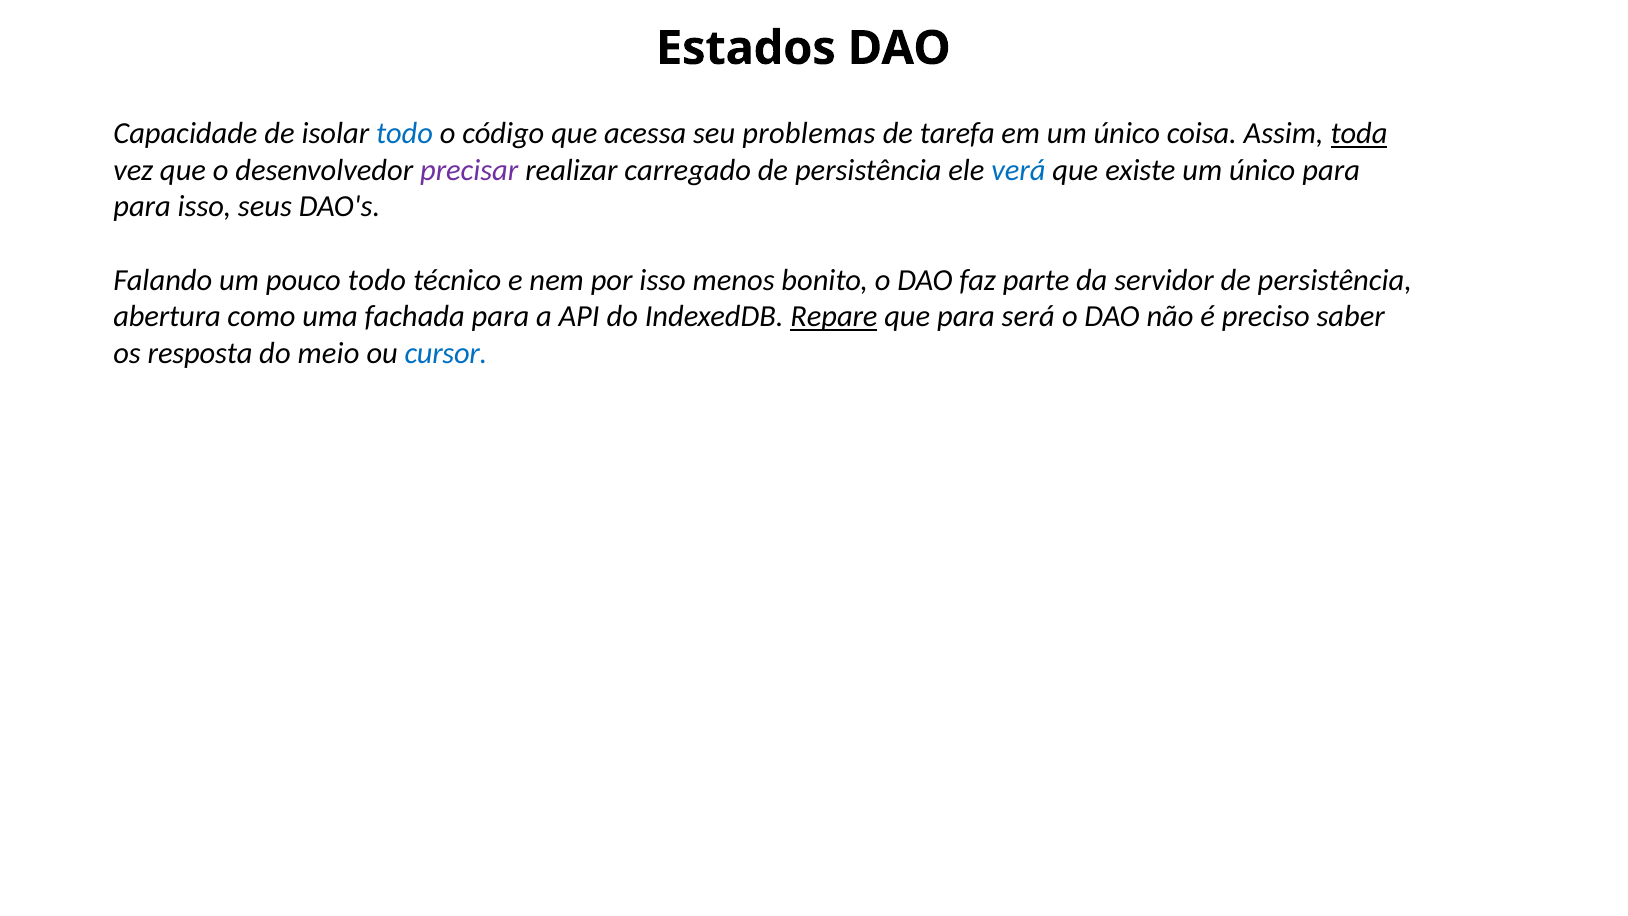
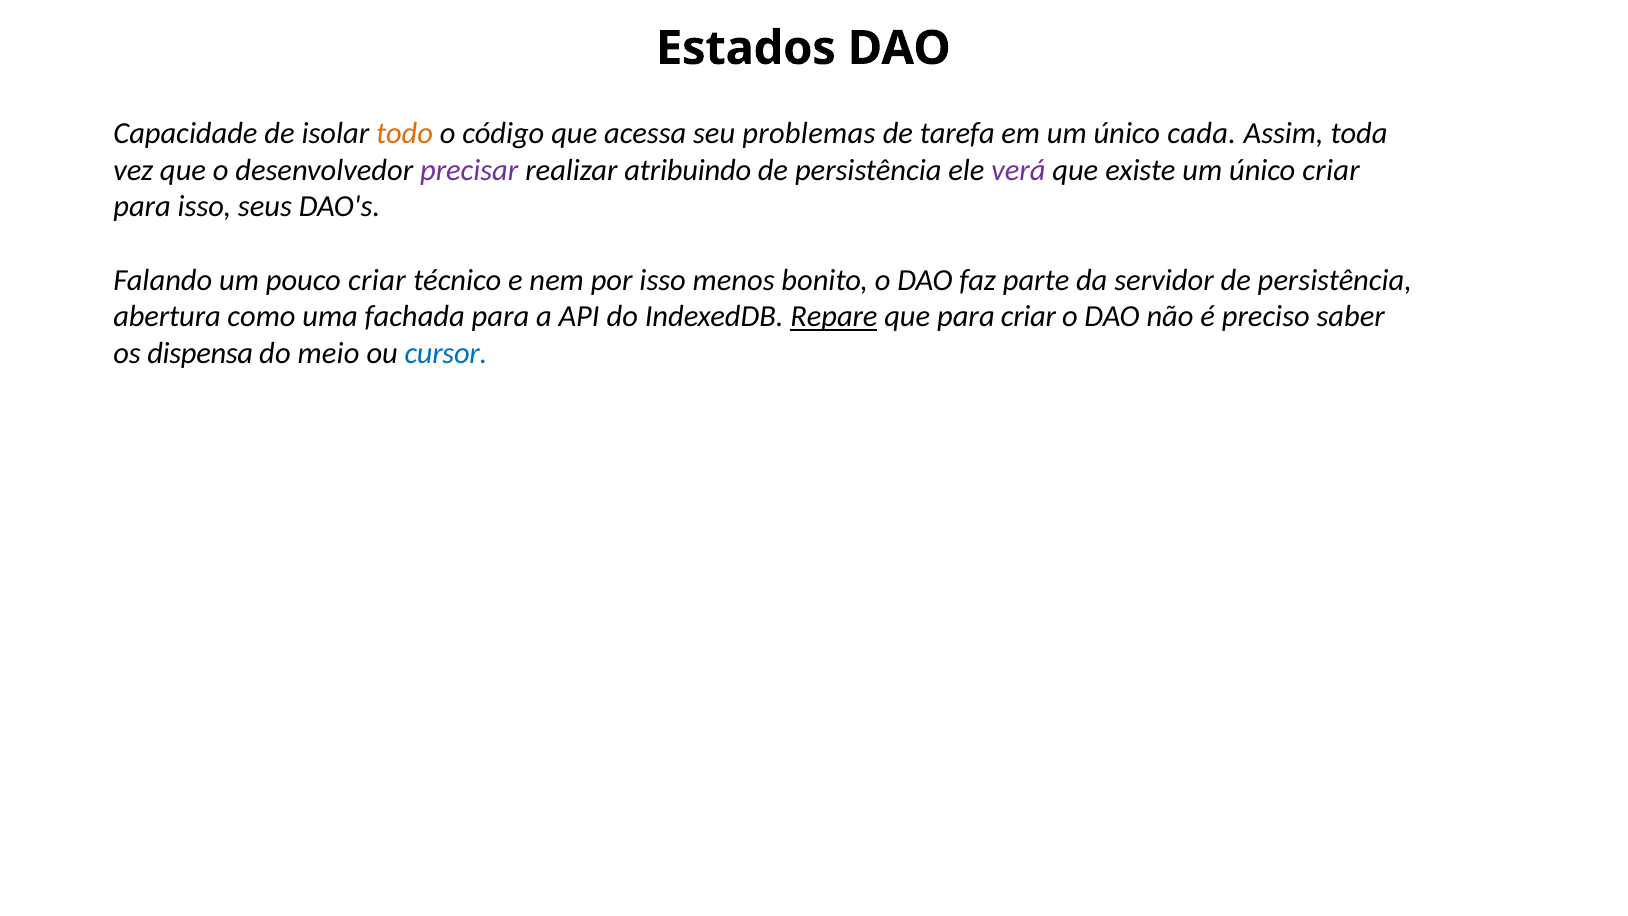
todo at (405, 134) colour: blue -> orange
coisa: coisa -> cada
toda underline: present -> none
carregado: carregado -> atribuindo
verá colour: blue -> purple
único para: para -> criar
pouco todo: todo -> criar
para será: será -> criar
resposta: resposta -> dispensa
